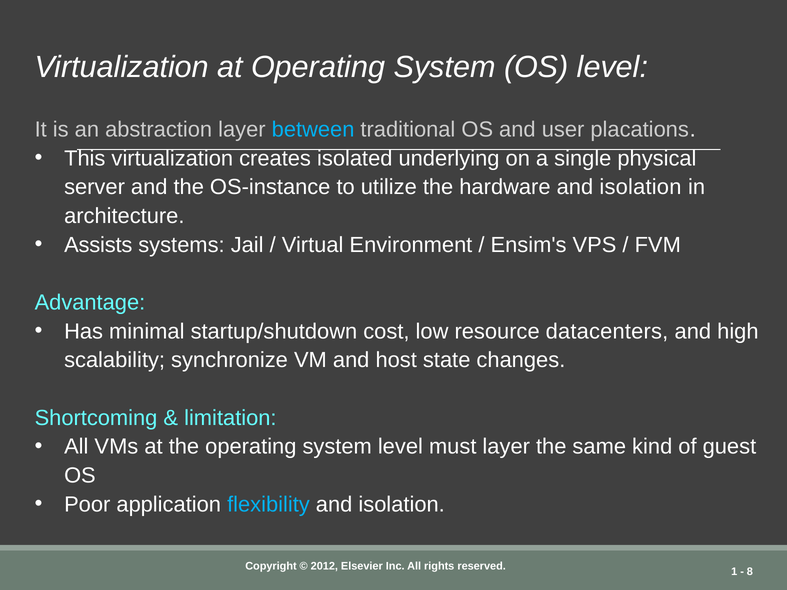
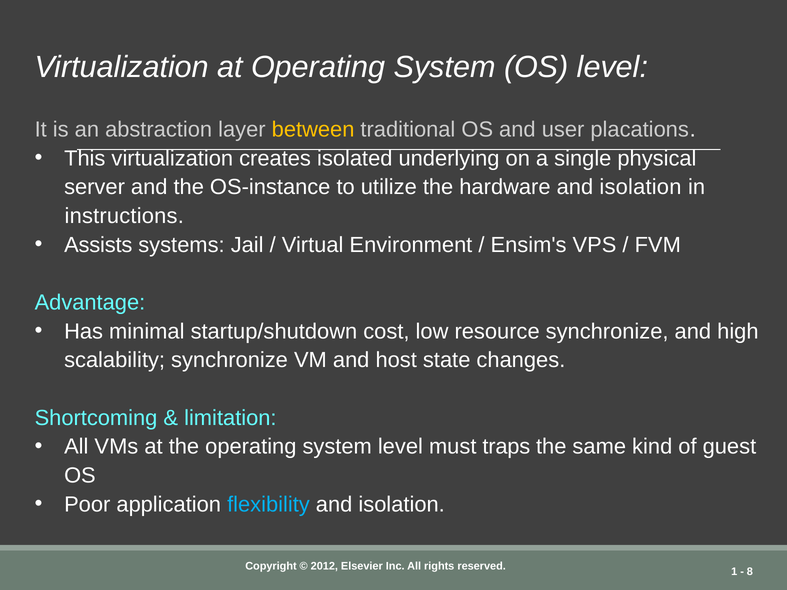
between colour: light blue -> yellow
architecture: architecture -> instructions
resource datacenters: datacenters -> synchronize
must layer: layer -> traps
